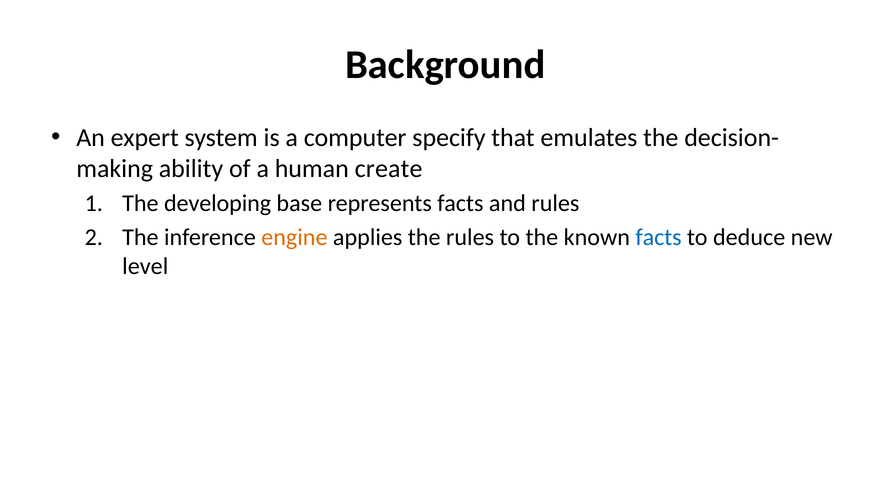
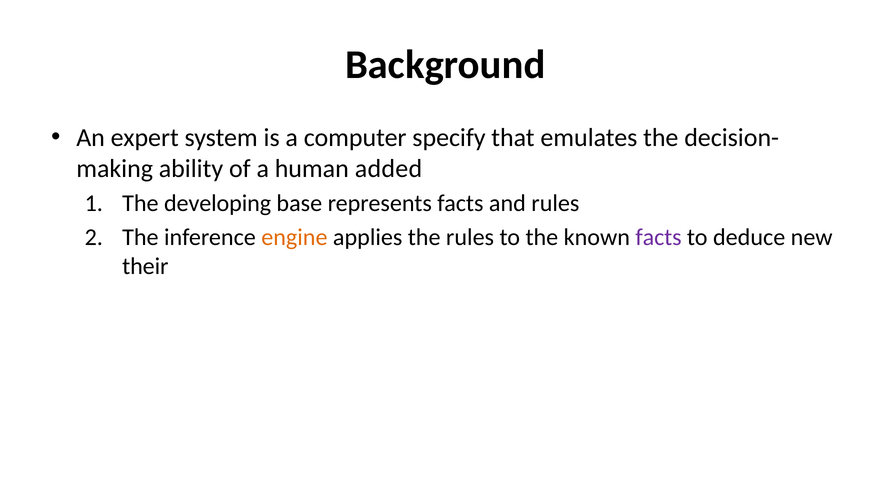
create: create -> added
facts at (659, 237) colour: blue -> purple
level: level -> their
